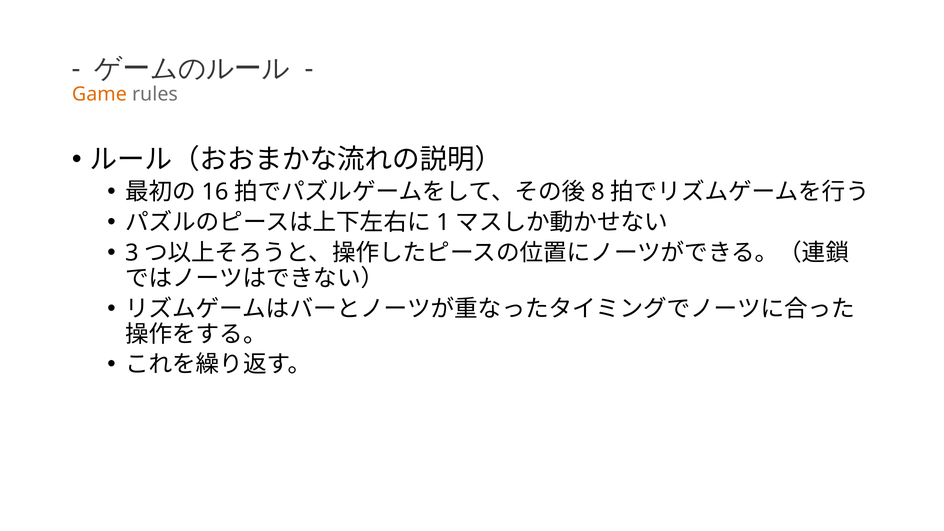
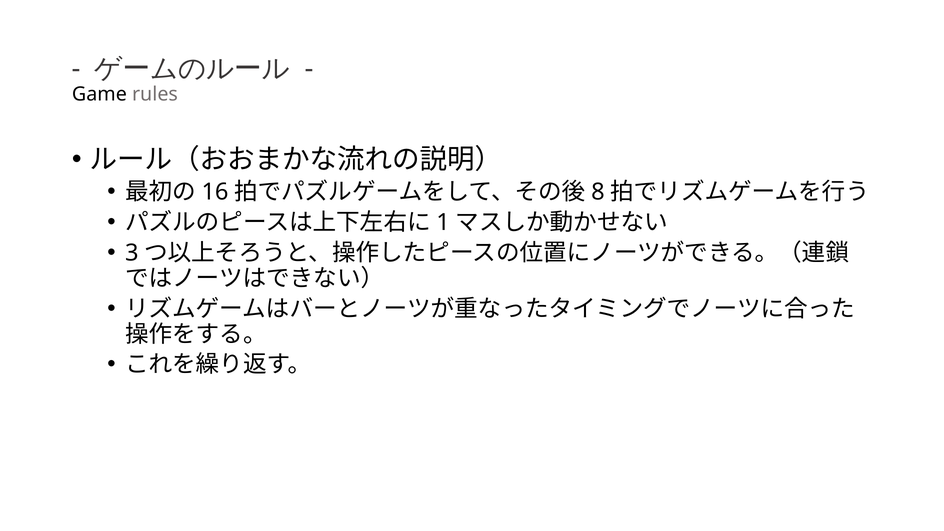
Game colour: orange -> black
